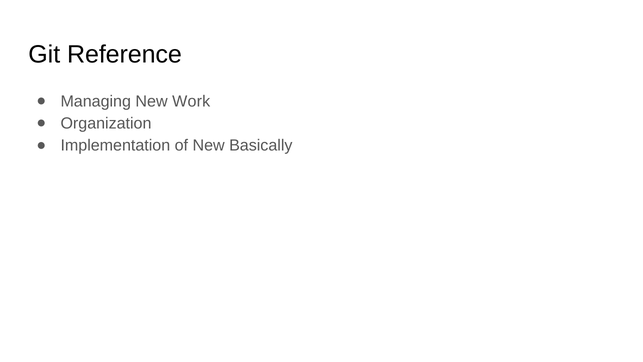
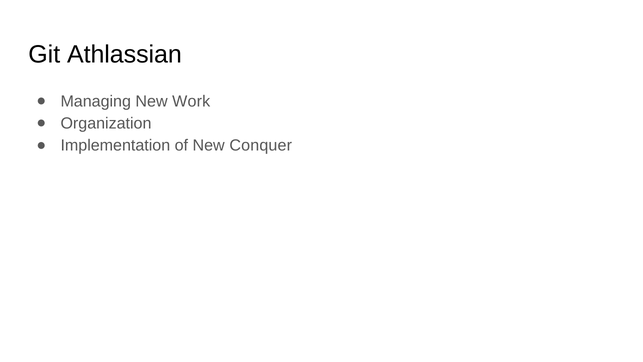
Reference: Reference -> Athlassian
Basically: Basically -> Conquer
